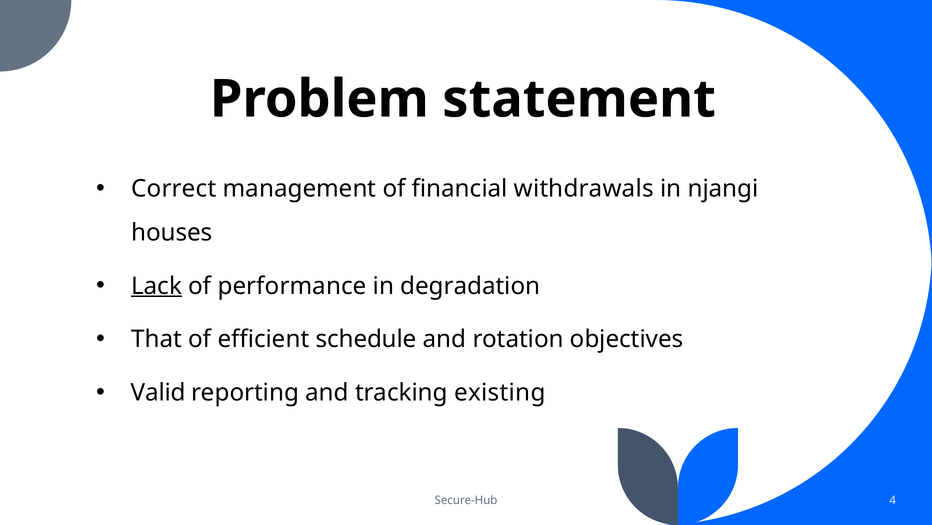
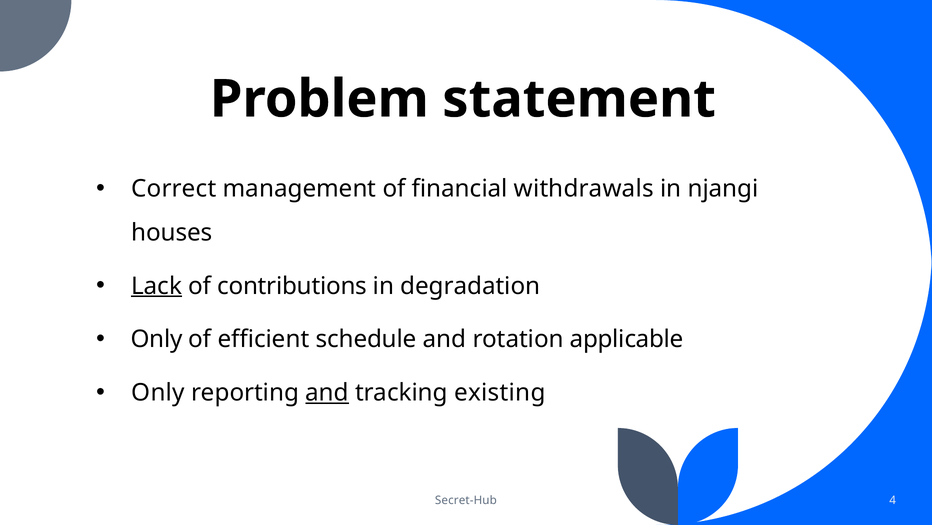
performance: performance -> contributions
That at (157, 339): That -> Only
objectives: objectives -> applicable
Valid at (158, 392): Valid -> Only
and at (327, 392) underline: none -> present
Secure-Hub: Secure-Hub -> Secret-Hub
